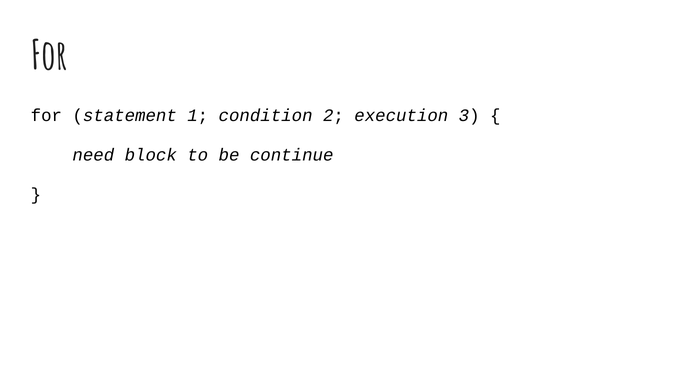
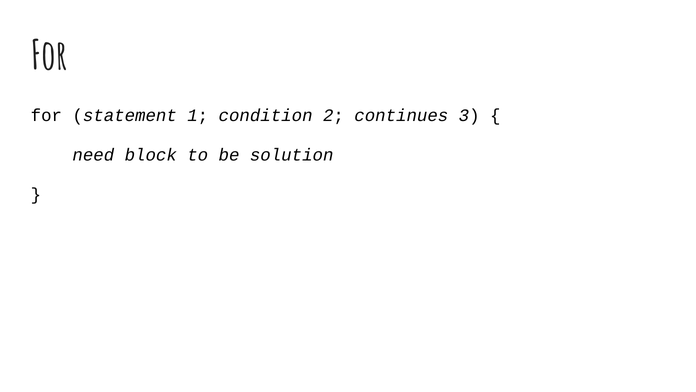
execution: execution -> continues
continue: continue -> solution
